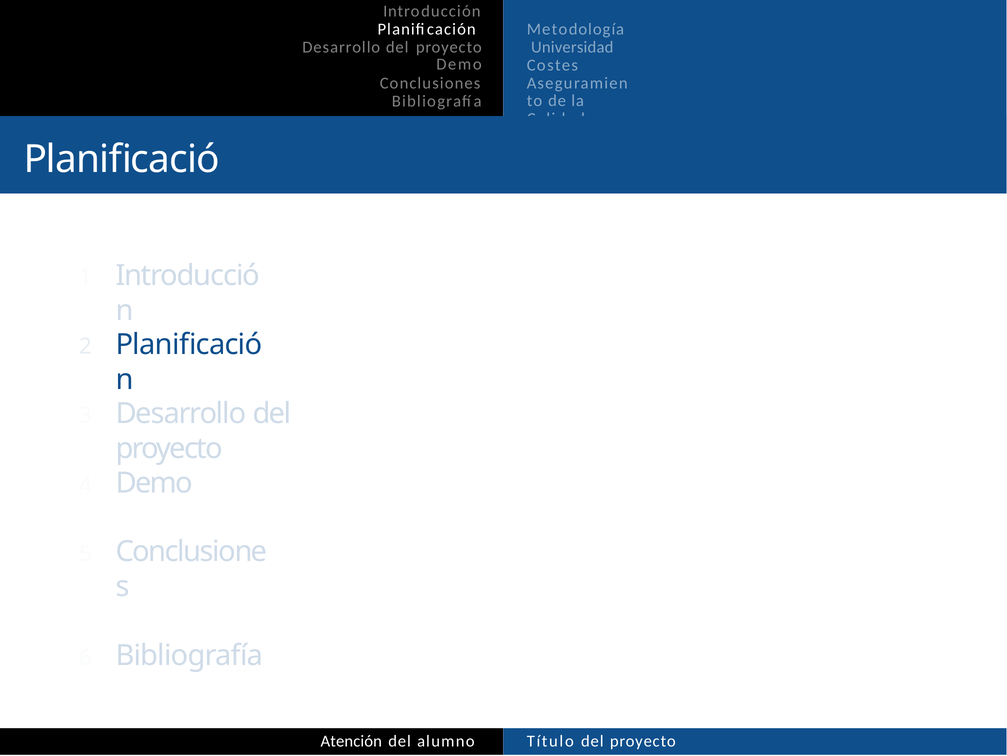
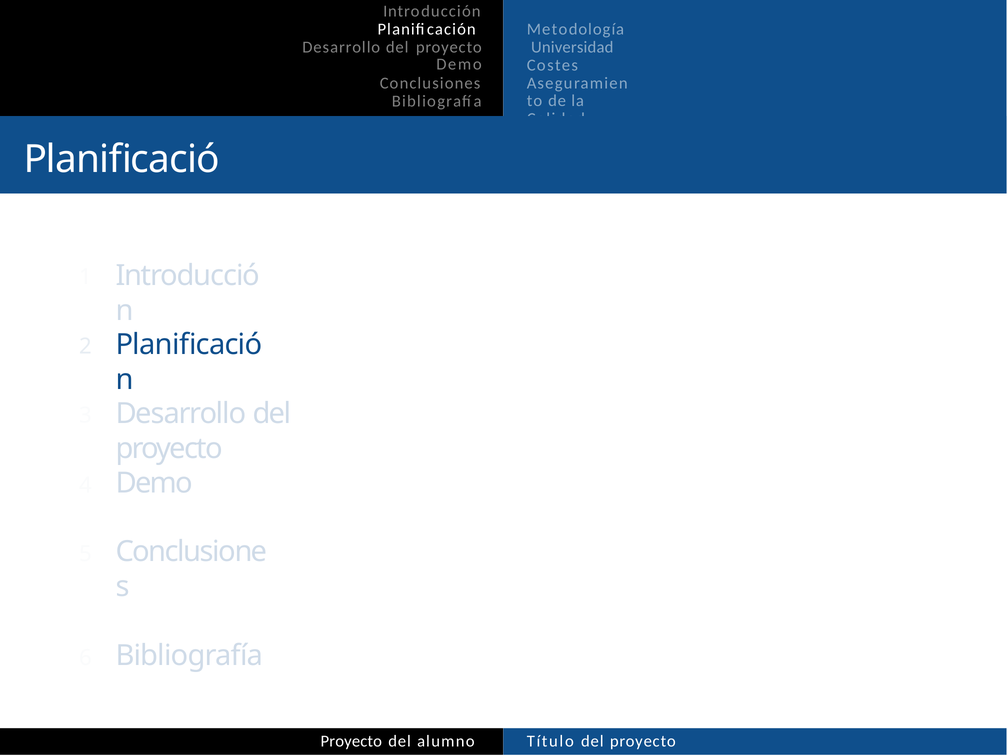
Atención at (351, 741): Atención -> Proyecto
